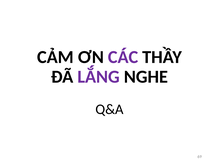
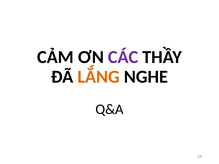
LẮNG colour: purple -> orange
